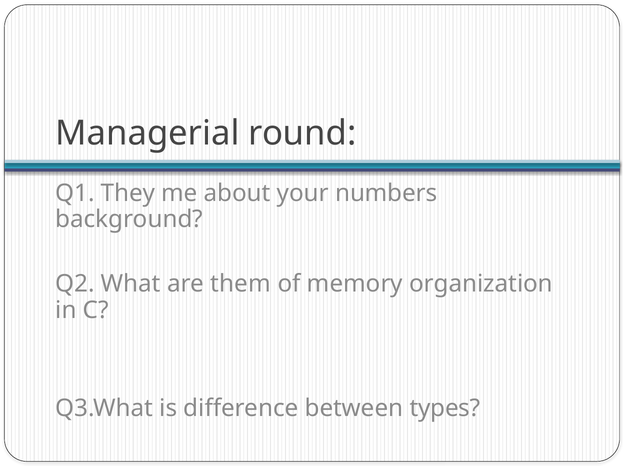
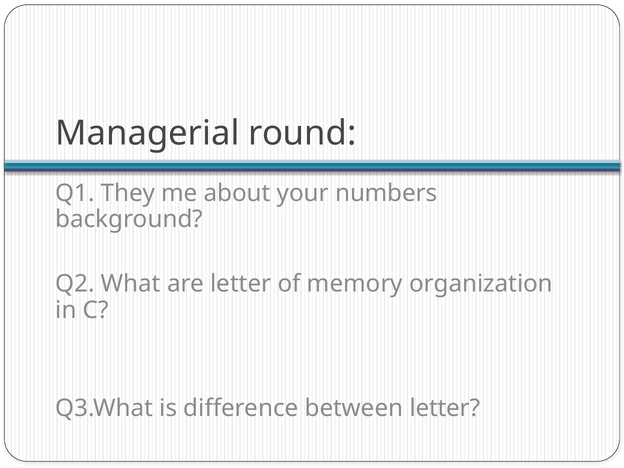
are them: them -> letter
between types: types -> letter
